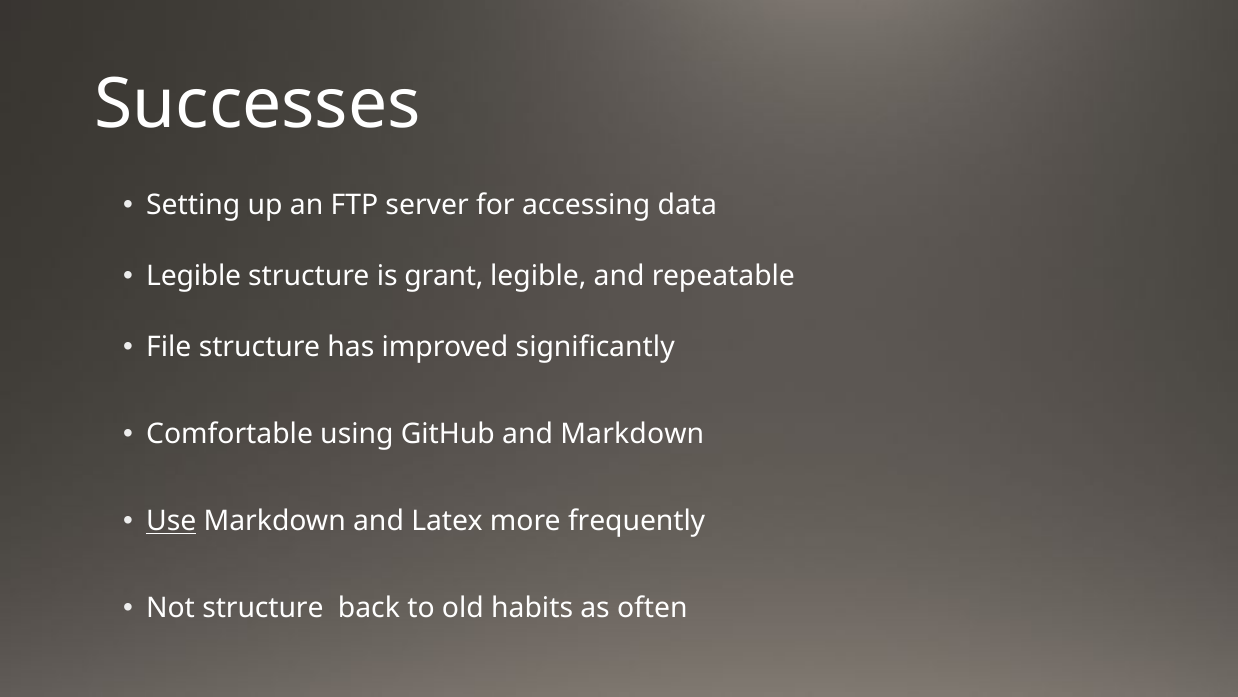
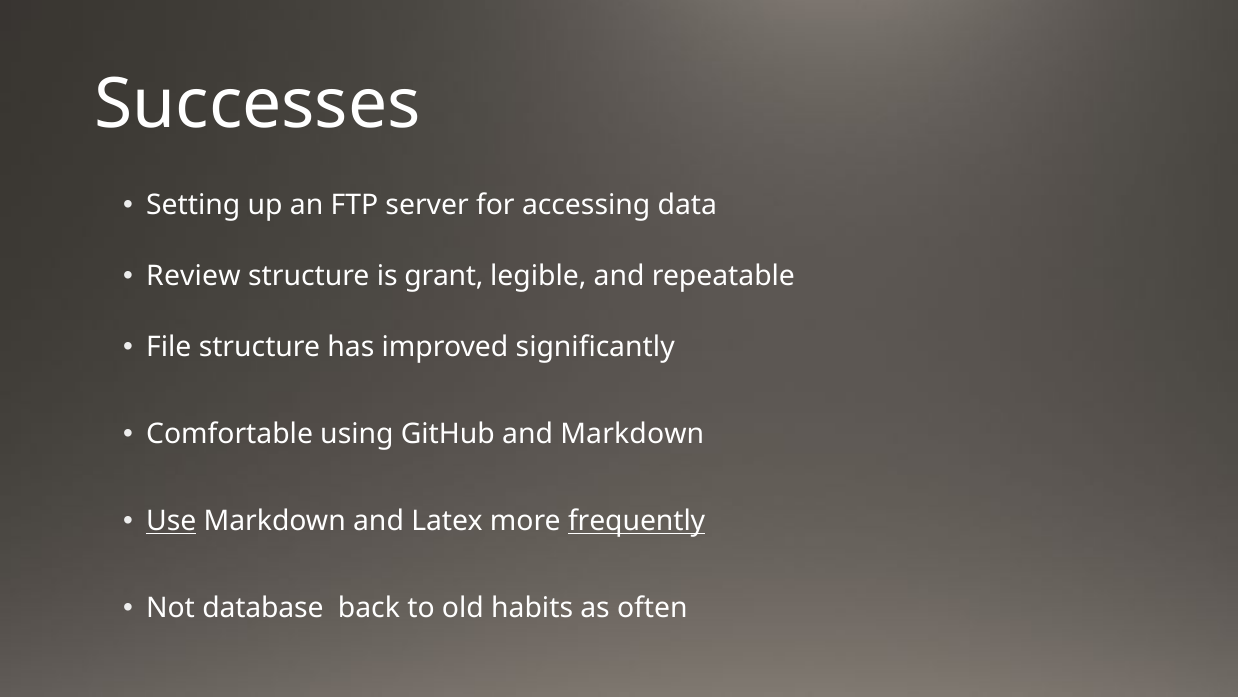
Legible at (194, 276): Legible -> Review
frequently underline: none -> present
Not structure: structure -> database
